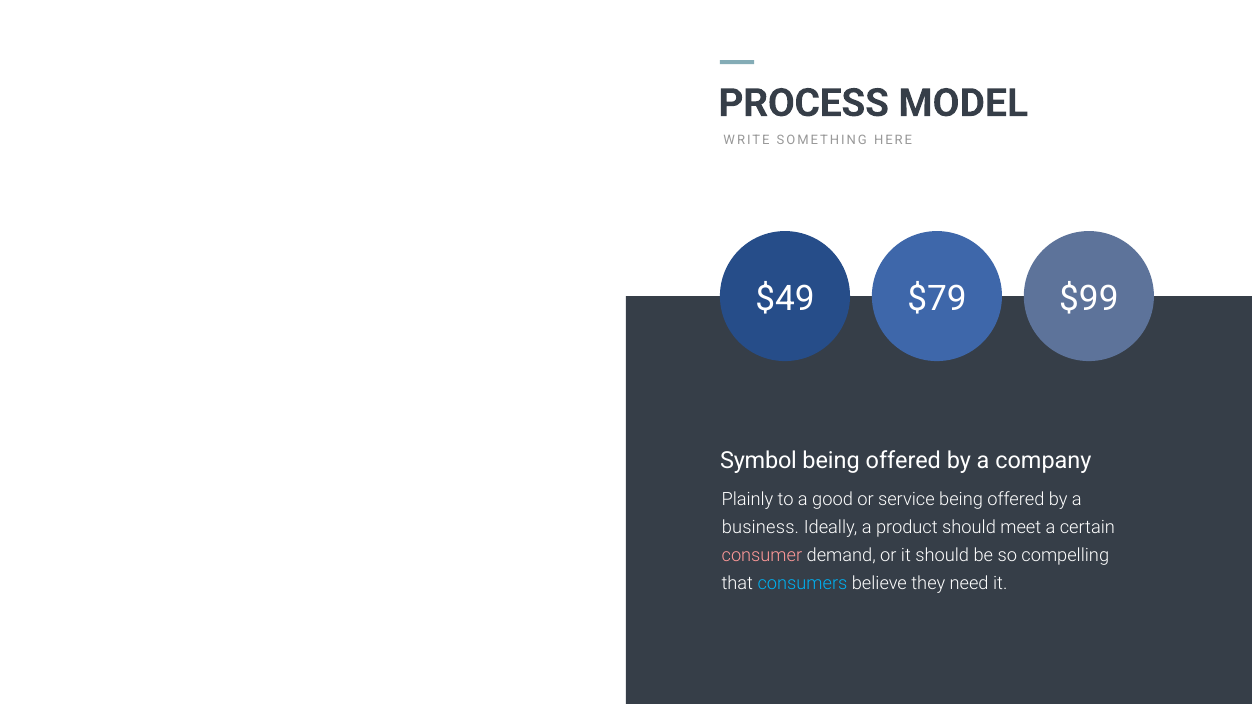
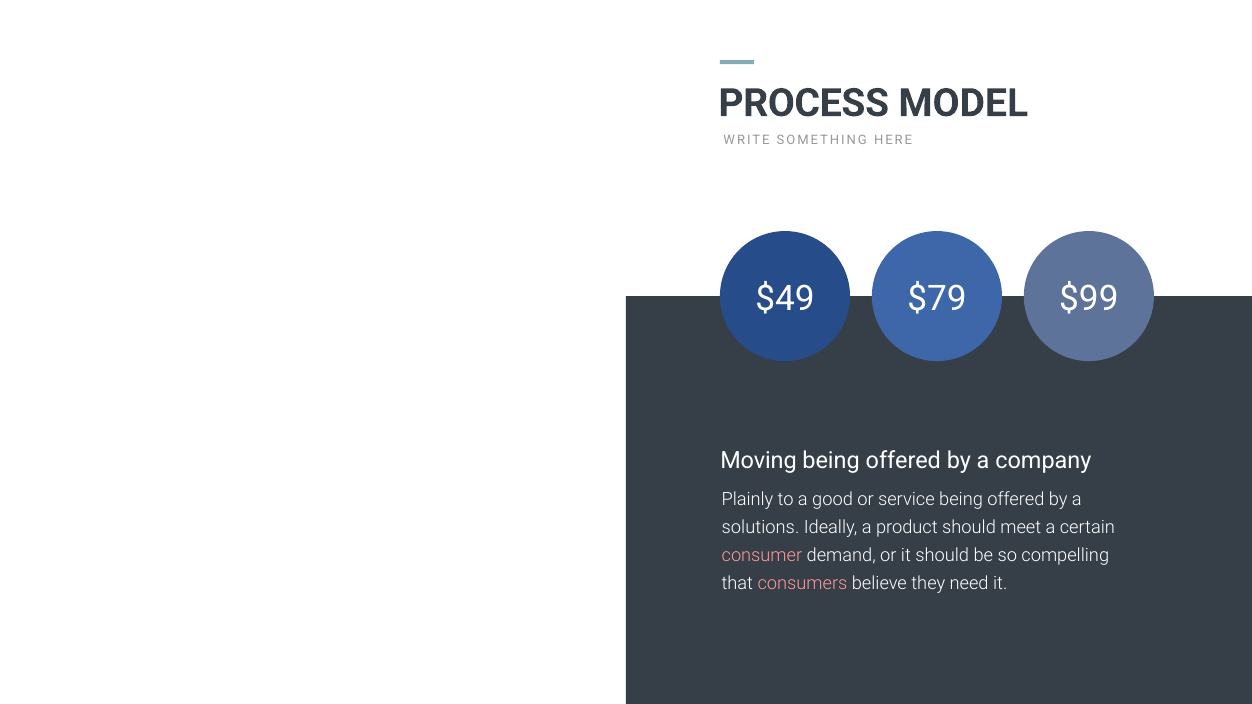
Symbol: Symbol -> Moving
business: business -> solutions
consumers colour: light blue -> pink
